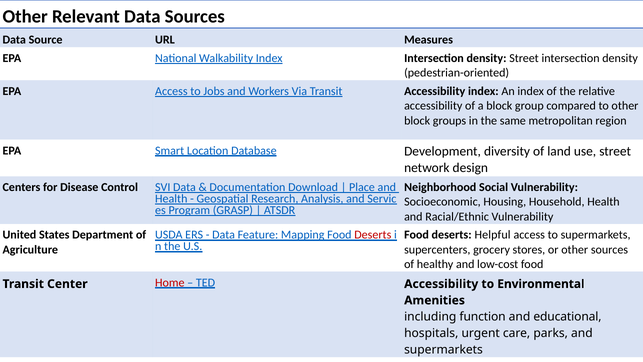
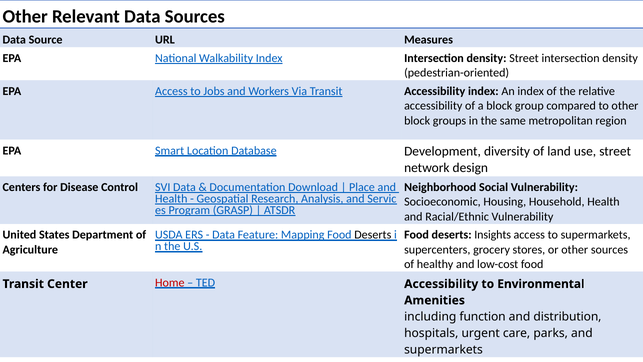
Deserts at (373, 235) colour: red -> black
Helpful: Helpful -> Insights
educational: educational -> distribution
